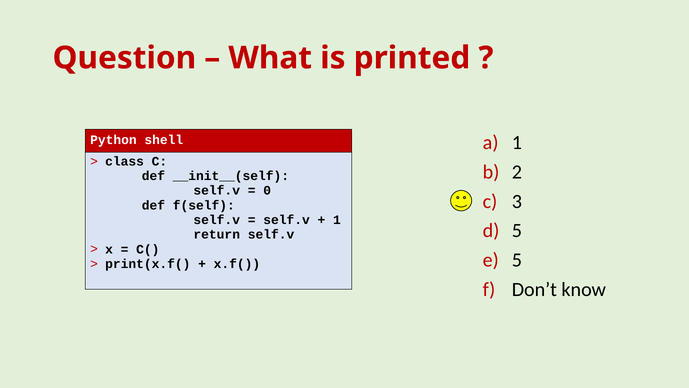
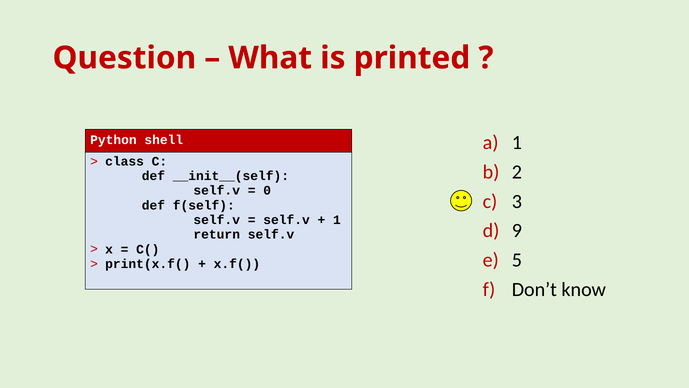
5 at (517, 231): 5 -> 9
